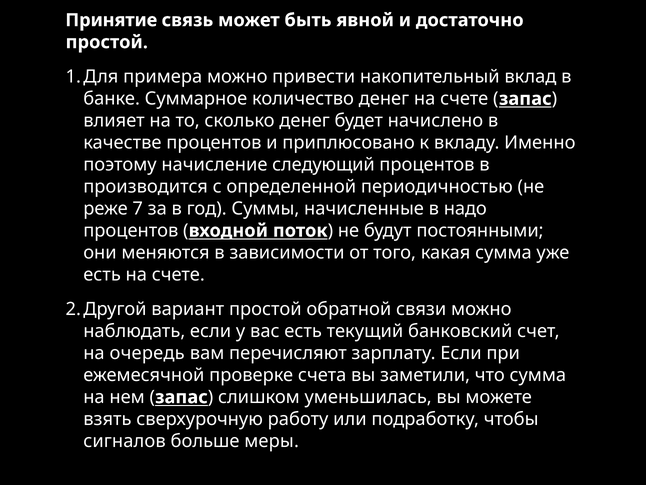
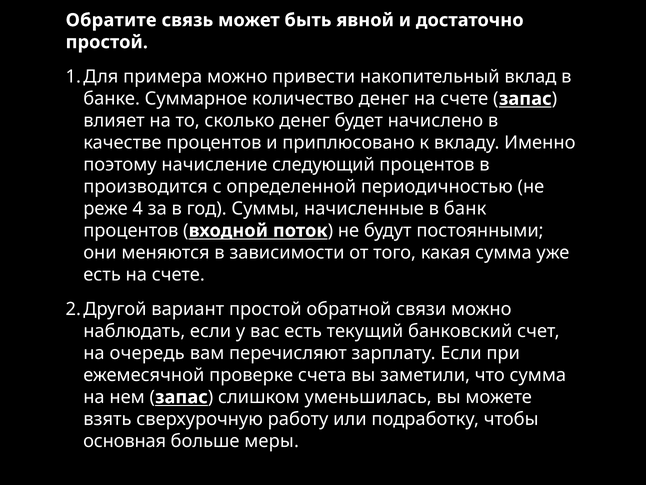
Принятие: Принятие -> Обратите
7: 7 -> 4
надо: надо -> банк
сигналов: сигналов -> основная
